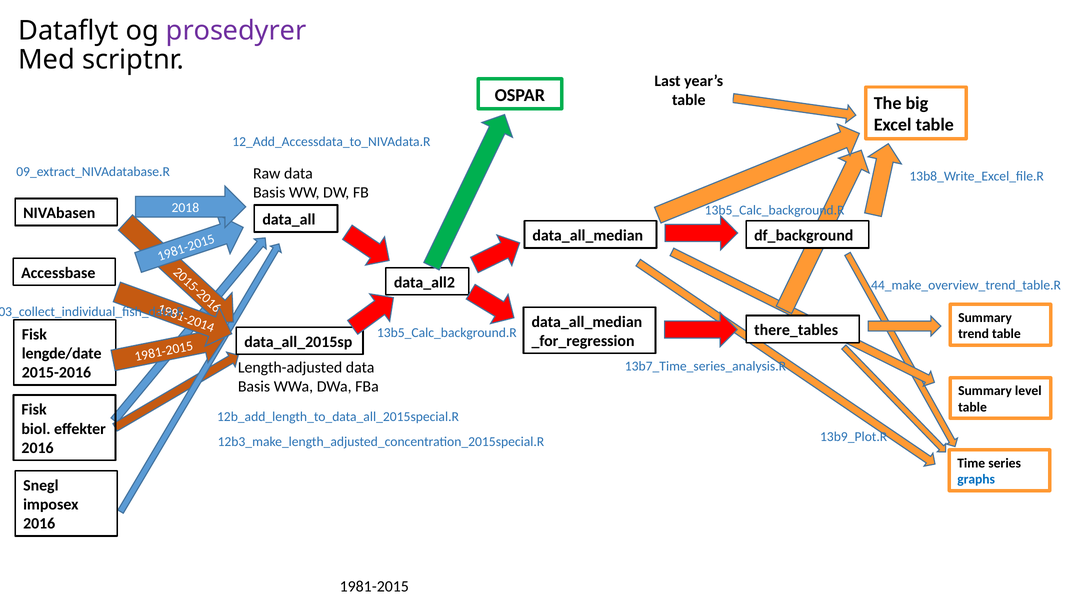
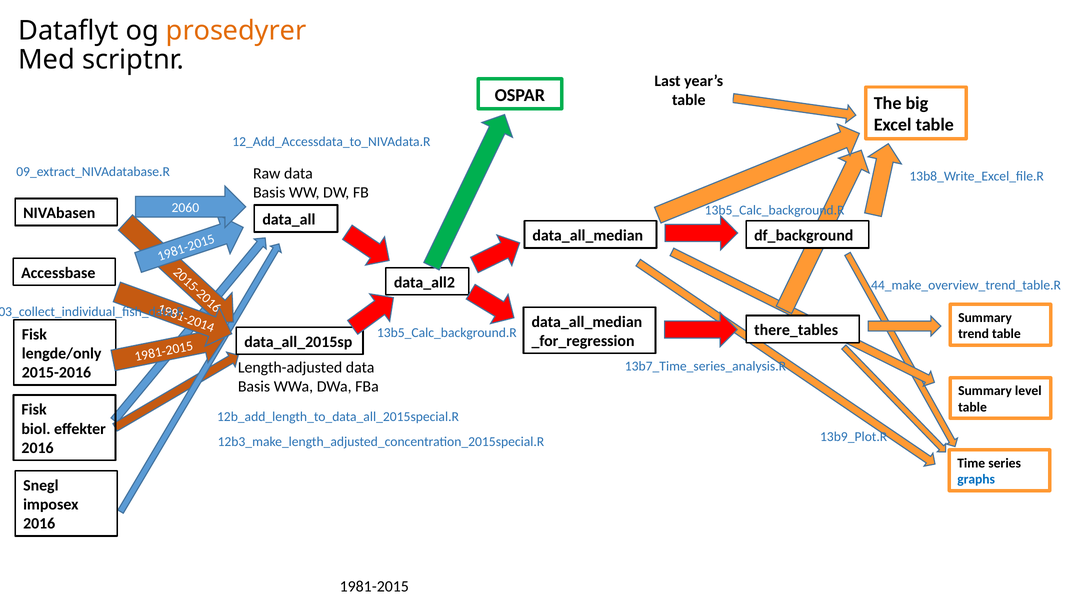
prosedyrer colour: purple -> orange
2018: 2018 -> 2060
lengde/date: lengde/date -> lengde/only
